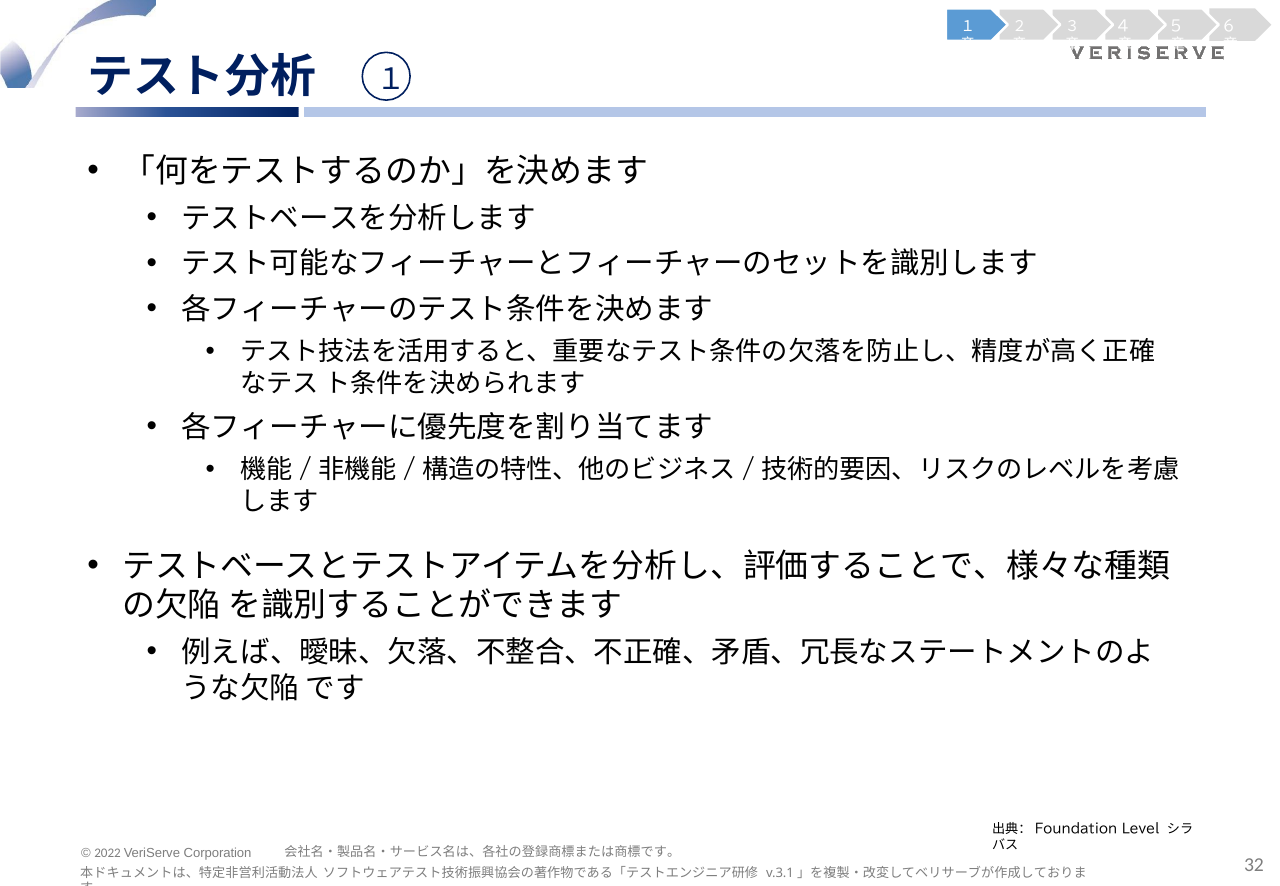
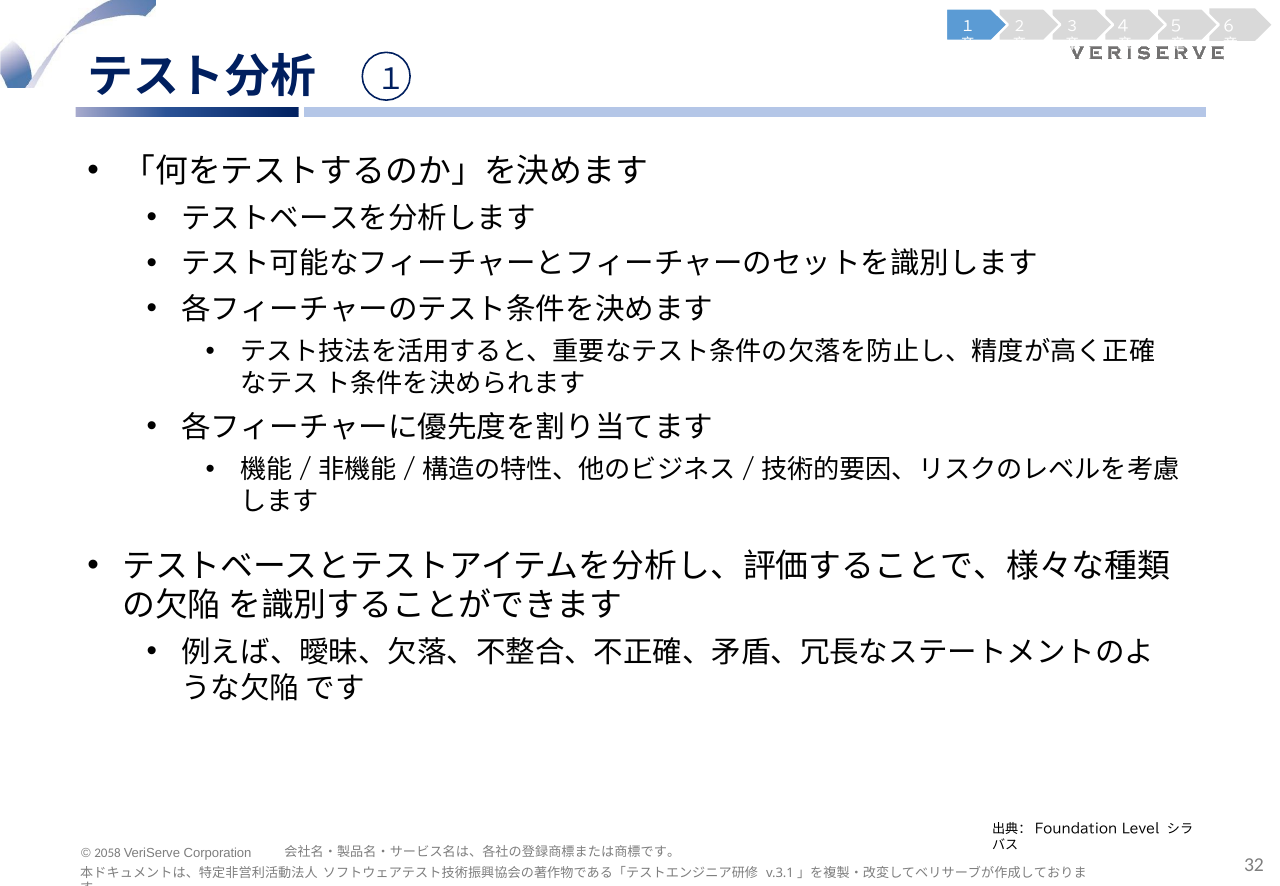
2022: 2022 -> 2058
